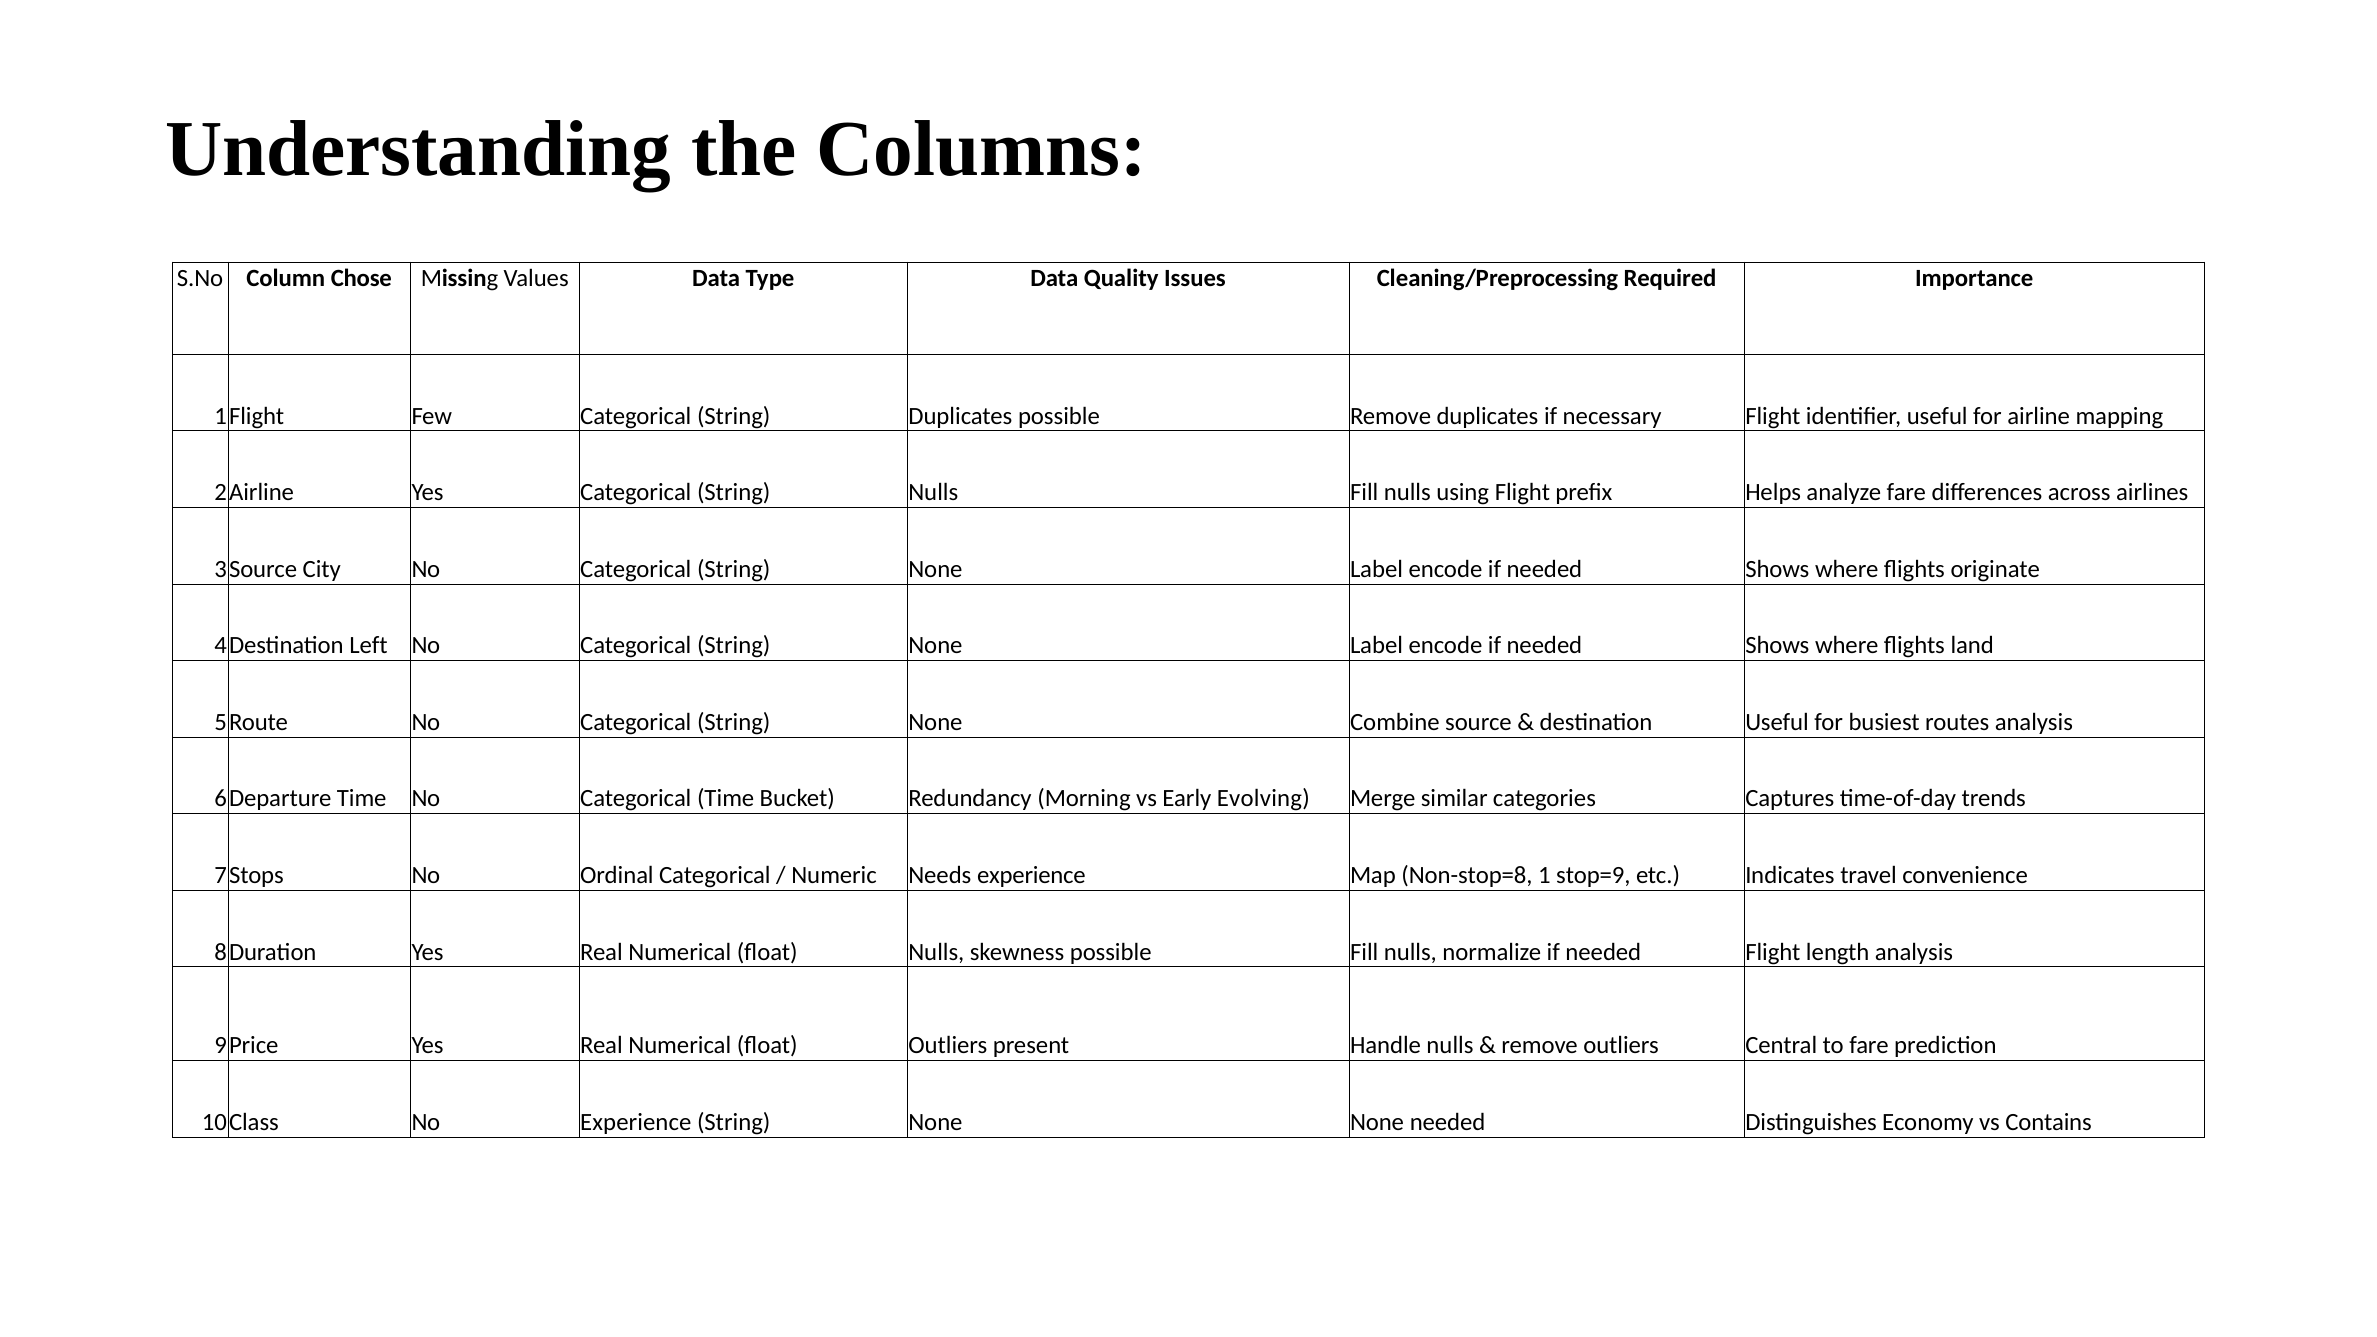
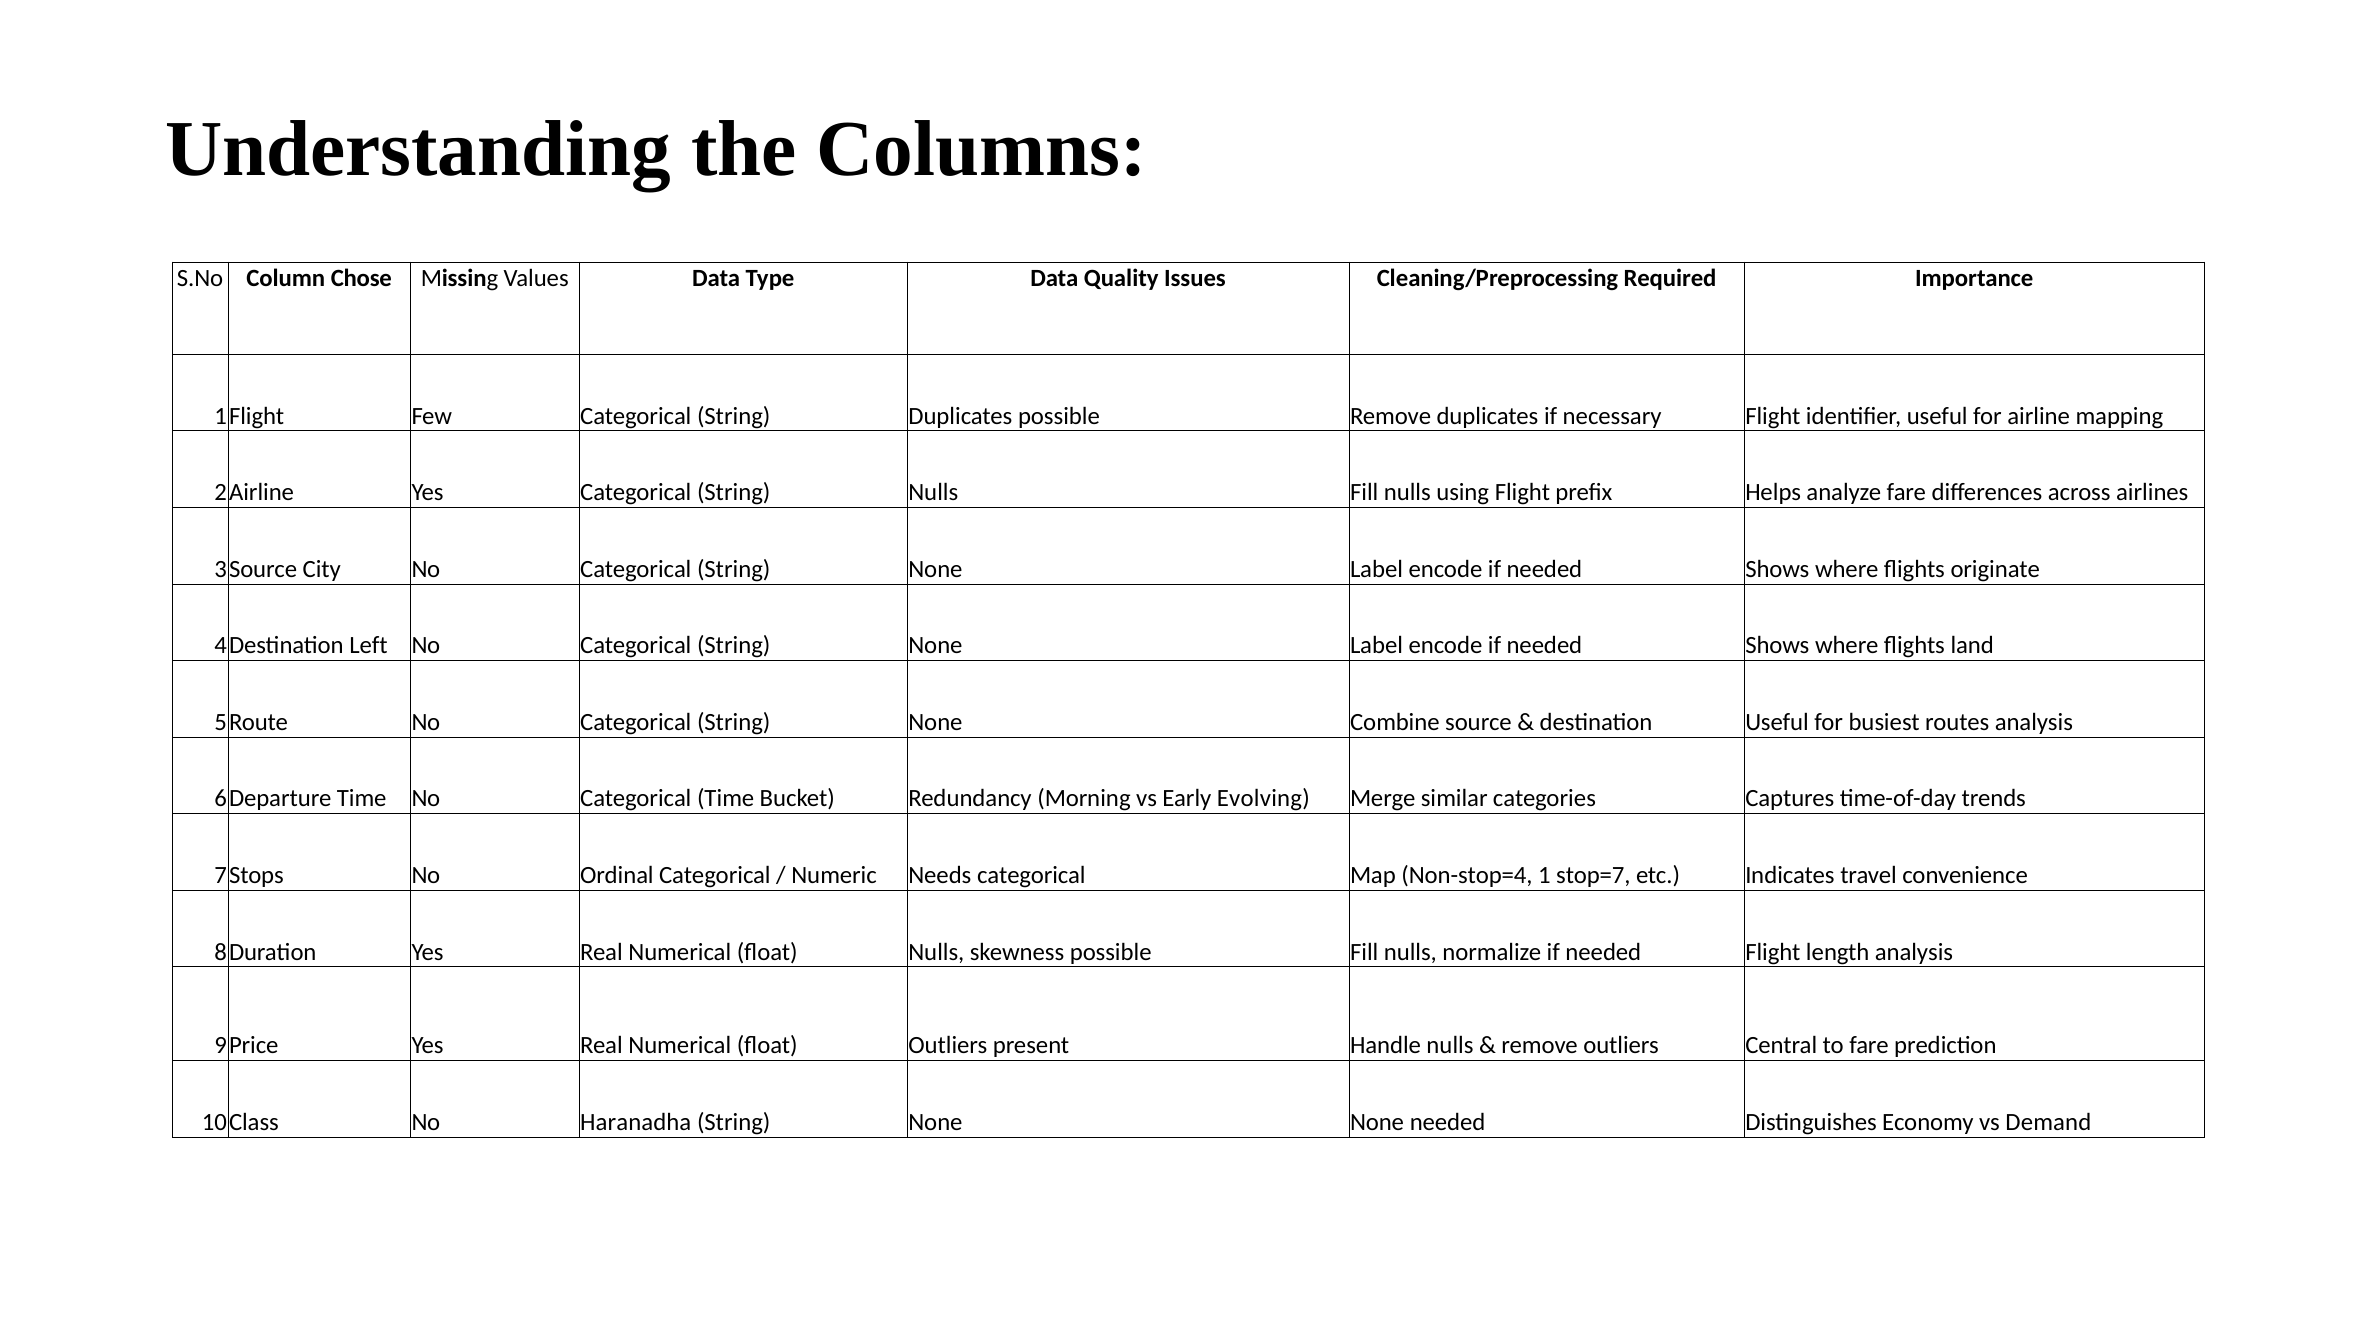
Needs experience: experience -> categorical
Non-stop=8: Non-stop=8 -> Non-stop=4
stop=9: stop=9 -> stop=7
No Experience: Experience -> Haranadha
Contains: Contains -> Demand
